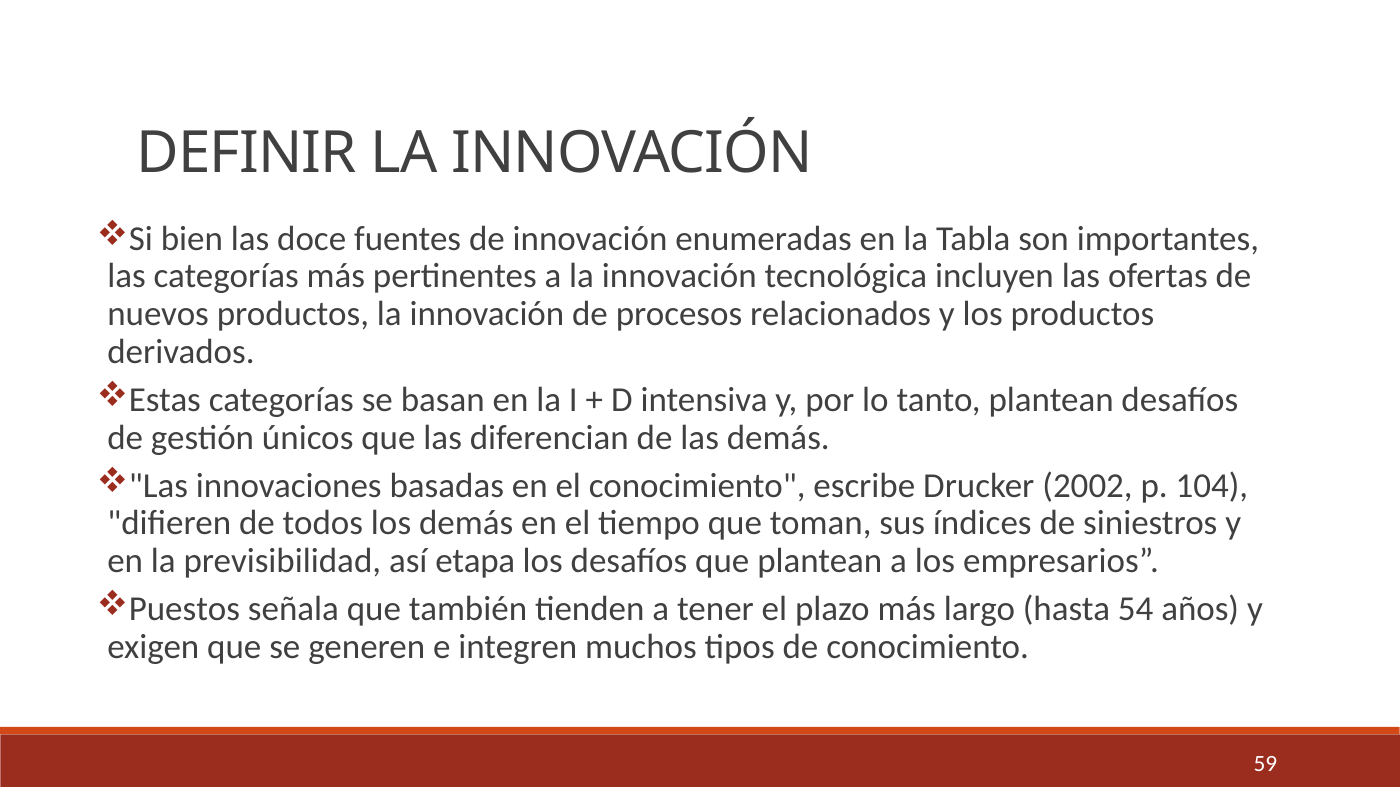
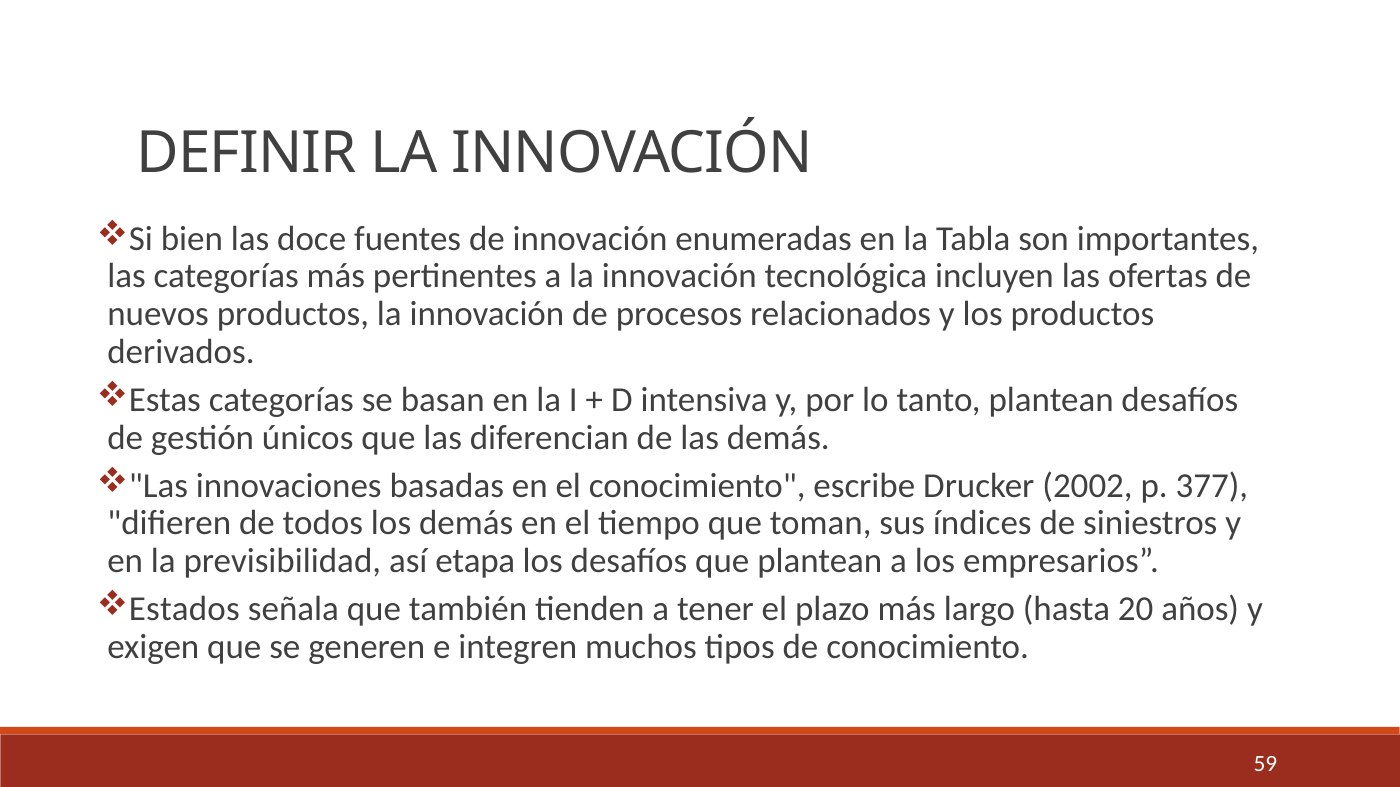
104: 104 -> 377
Puestos: Puestos -> Estados
54: 54 -> 20
